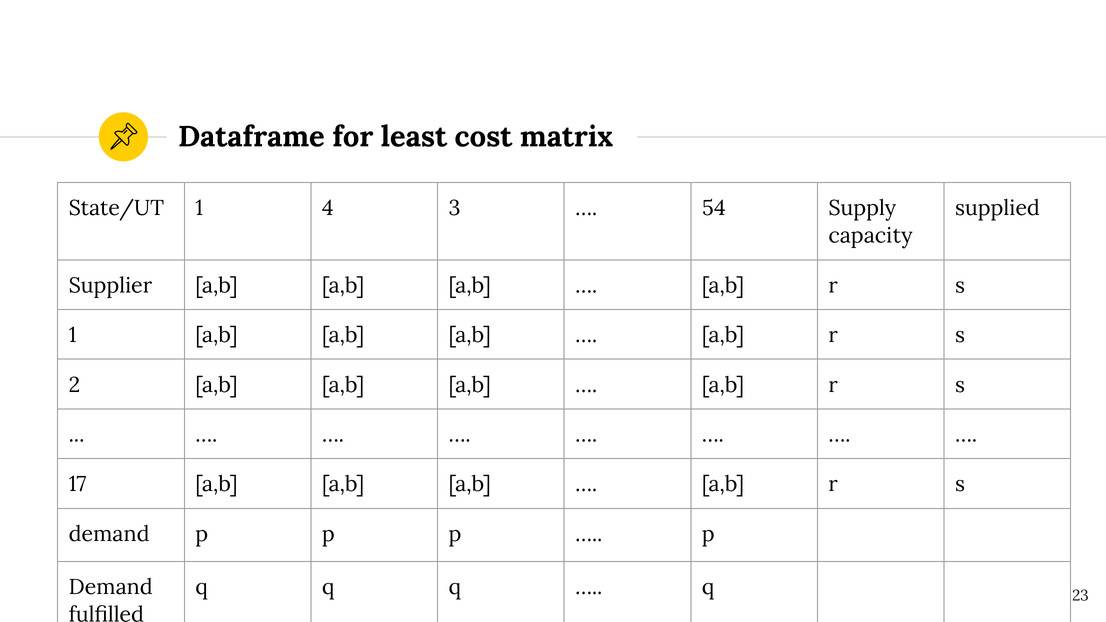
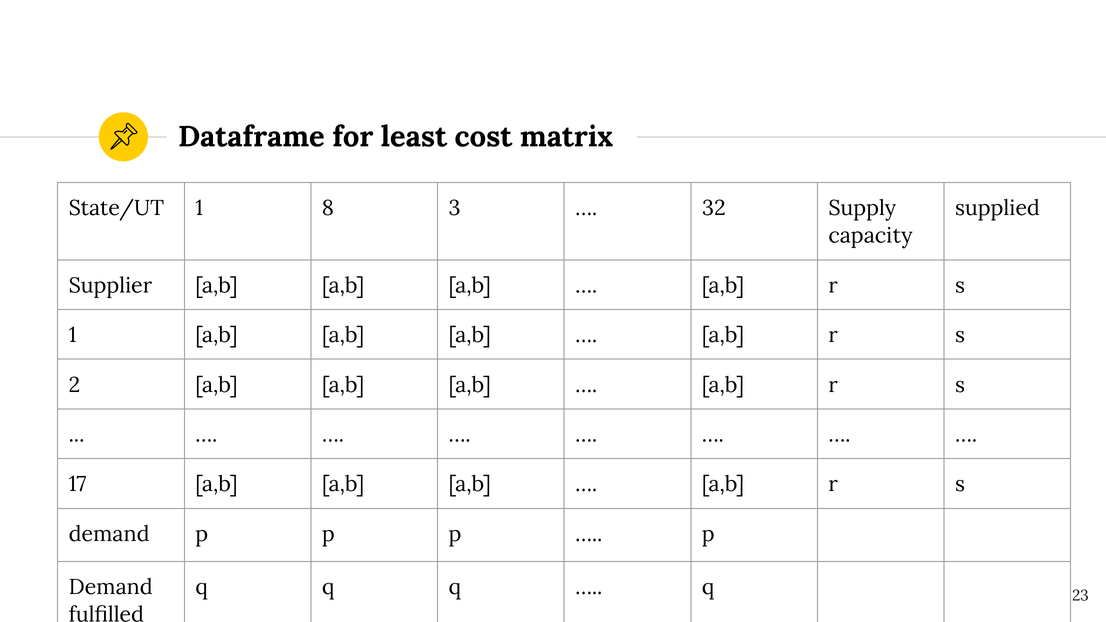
4: 4 -> 8
54: 54 -> 32
